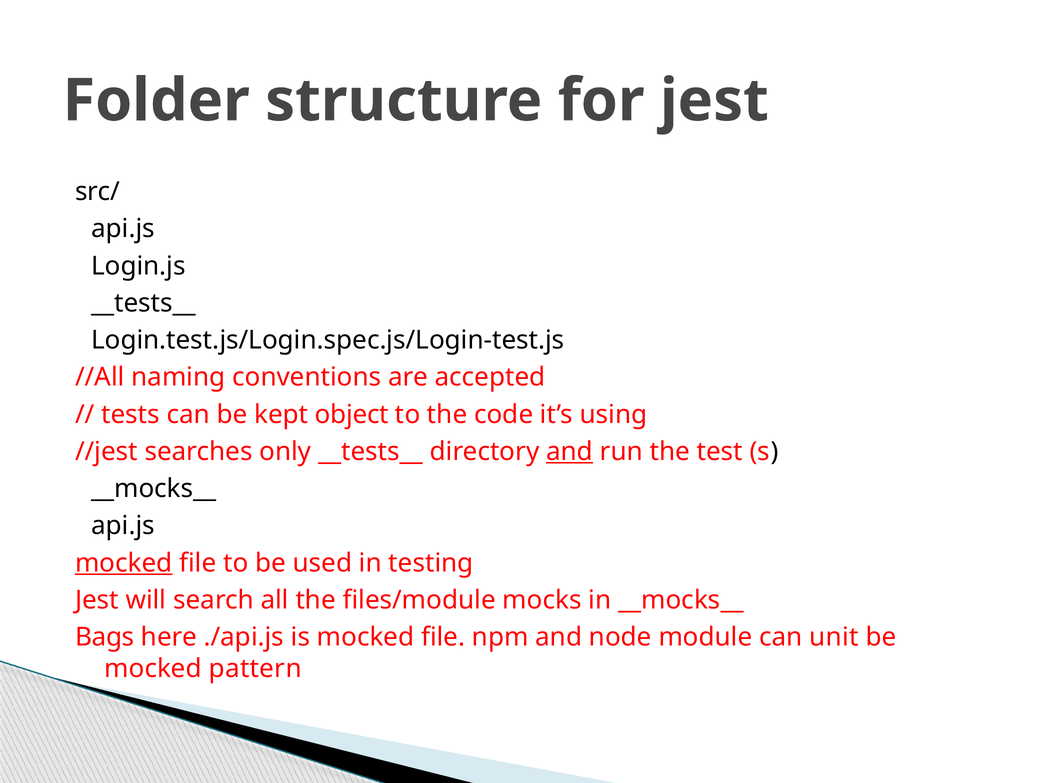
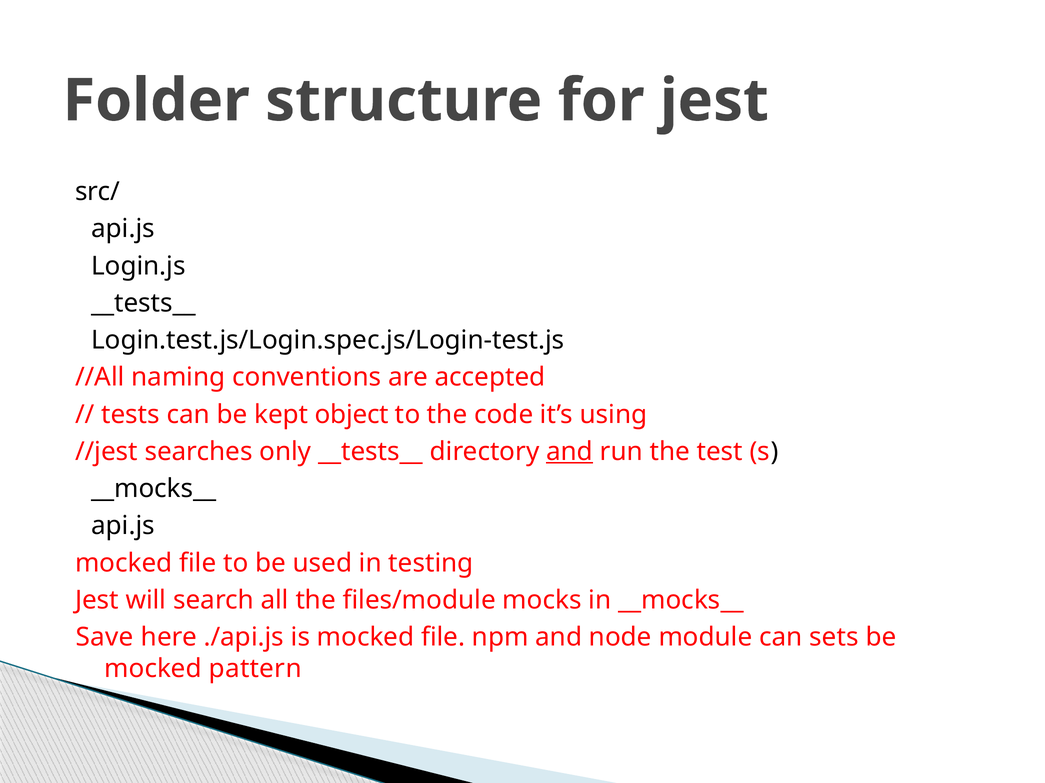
mocked at (124, 563) underline: present -> none
Bags: Bags -> Save
unit: unit -> sets
